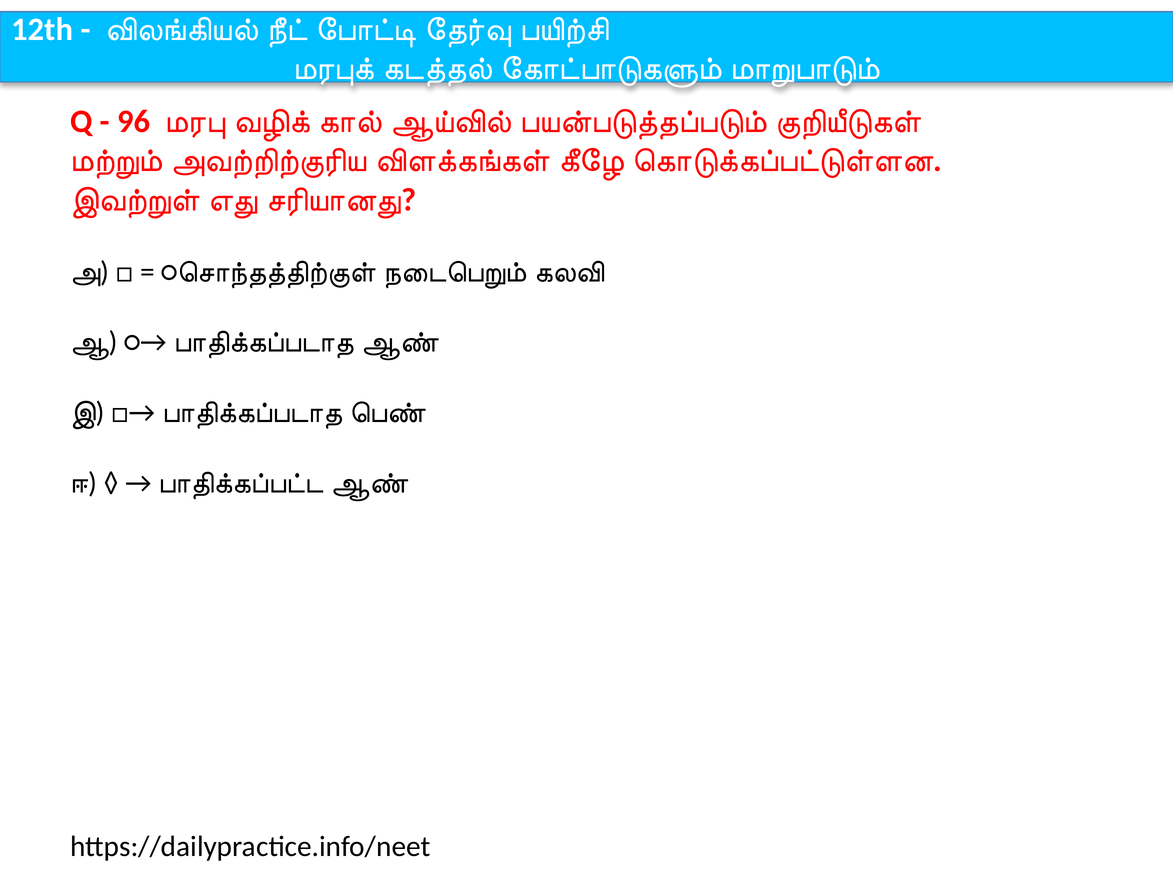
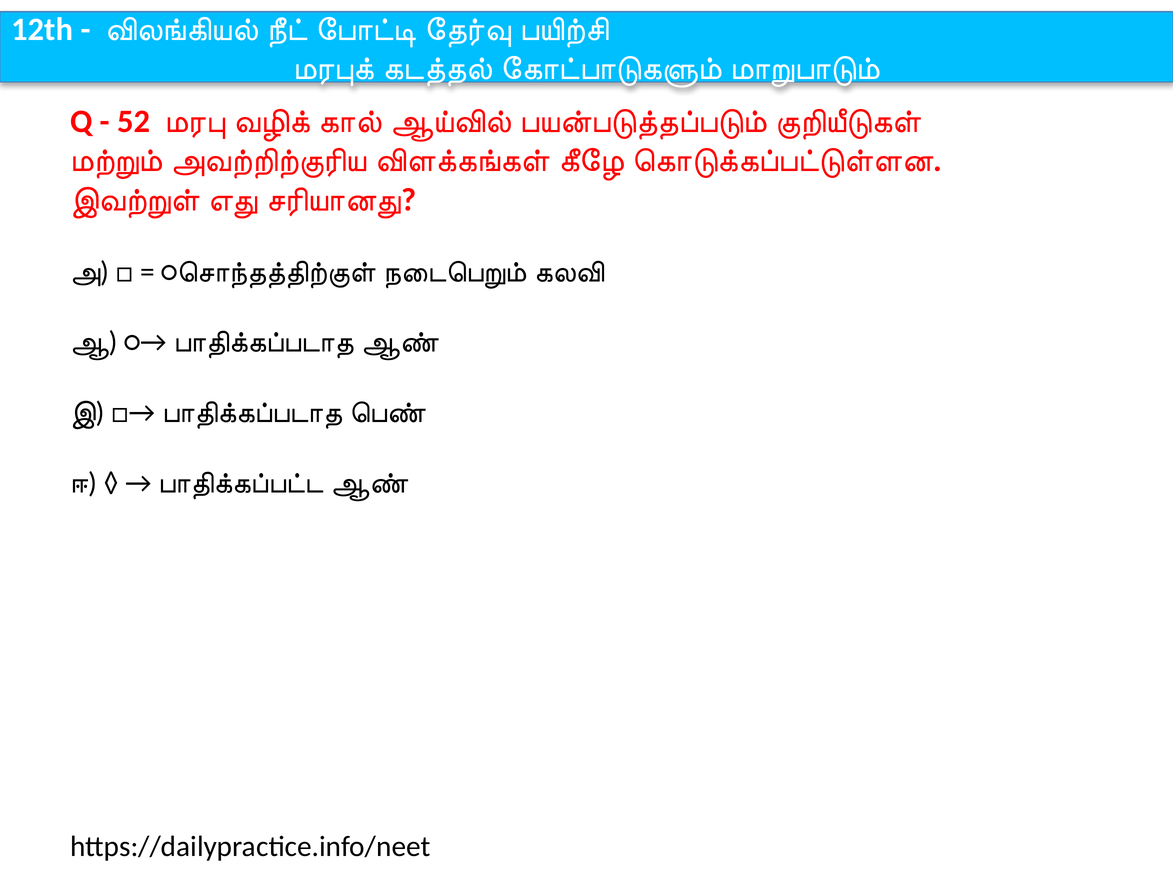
96: 96 -> 52
